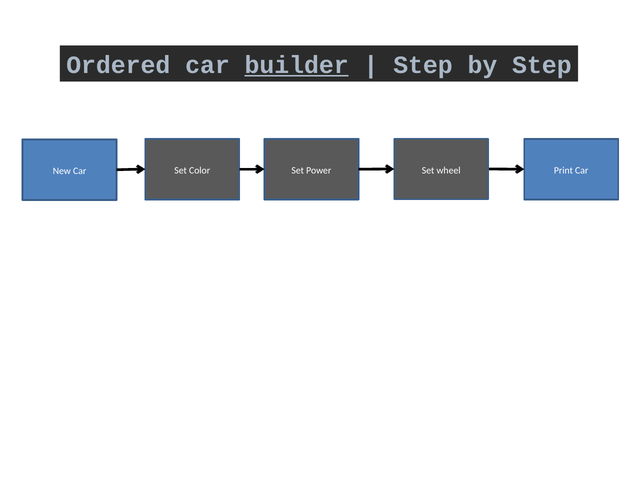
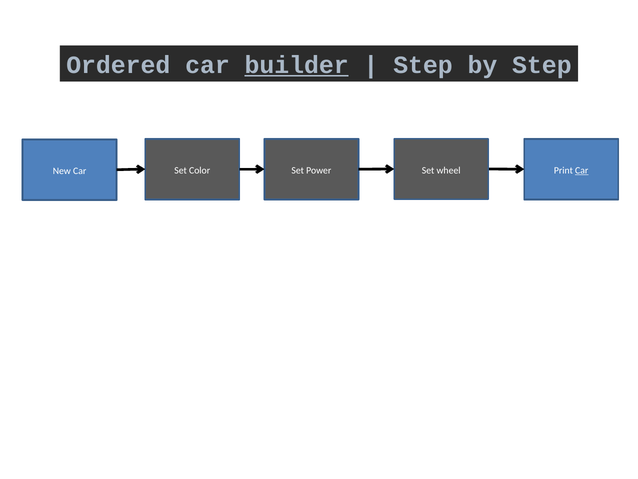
Car at (582, 171) underline: none -> present
